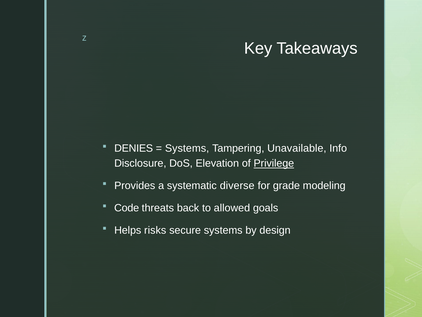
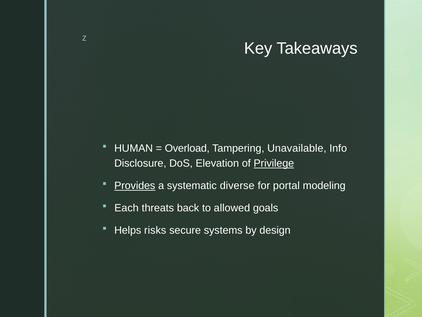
DENIES: DENIES -> HUMAN
Systems at (187, 148): Systems -> Overload
Provides underline: none -> present
grade: grade -> portal
Code: Code -> Each
